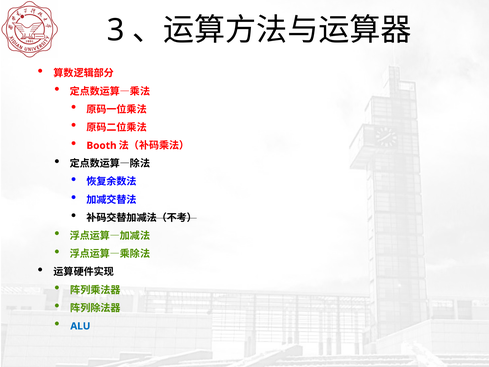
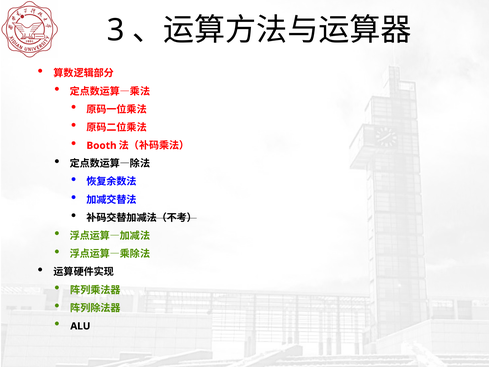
ALU colour: blue -> black
